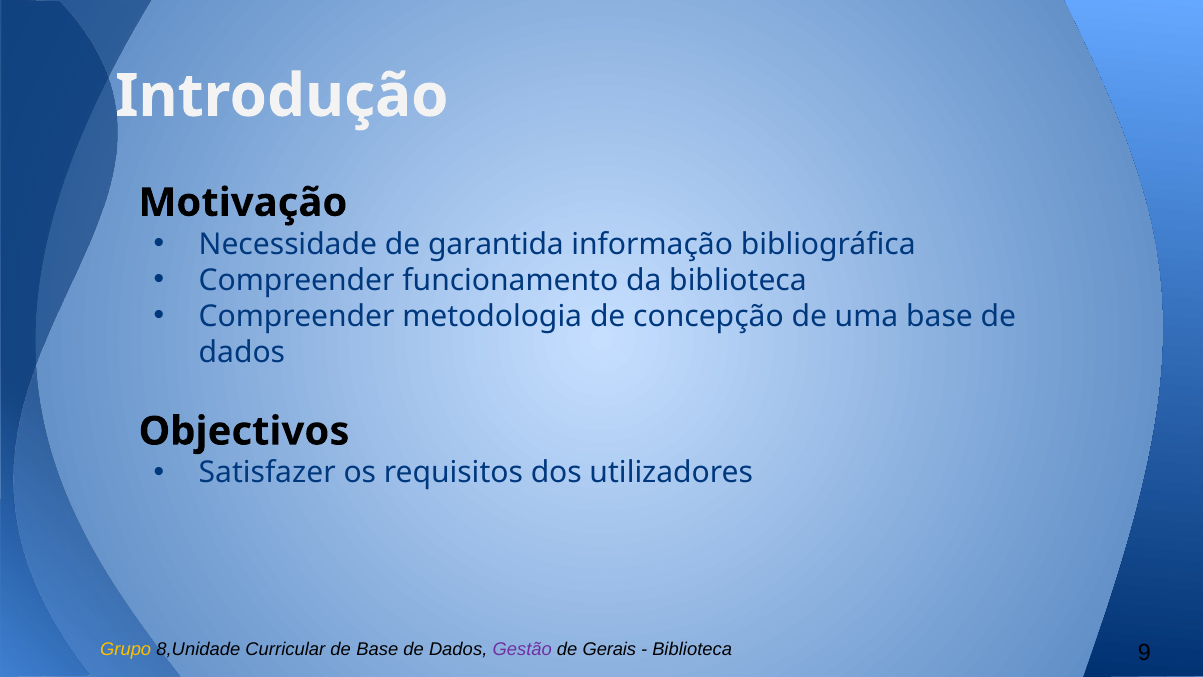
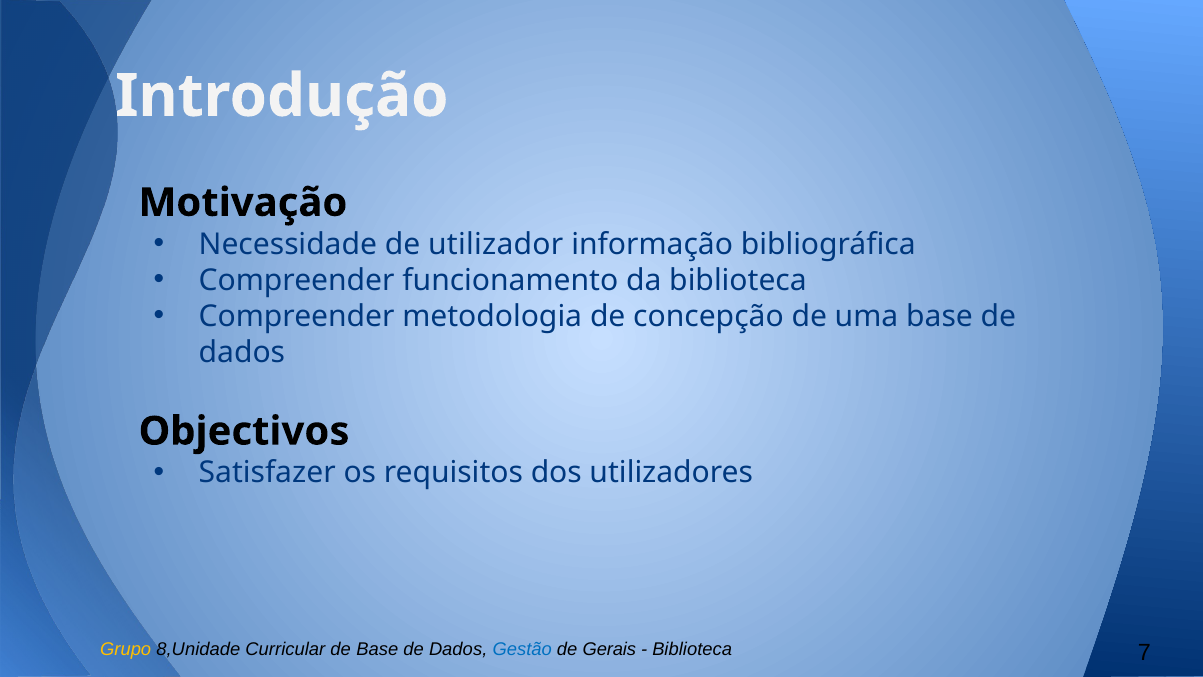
garantida: garantida -> utilizador
Gestão colour: purple -> blue
9: 9 -> 7
